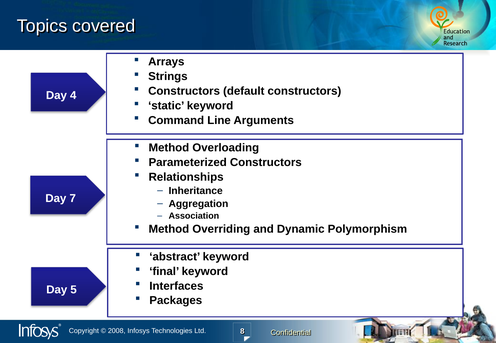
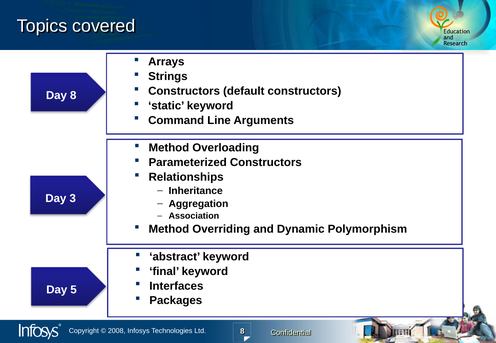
Day 4: 4 -> 8
7: 7 -> 3
